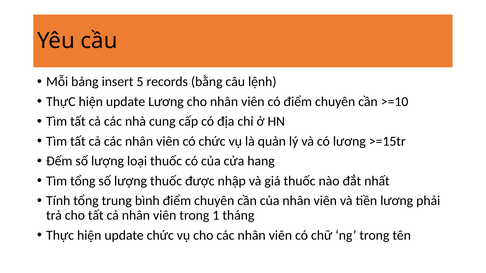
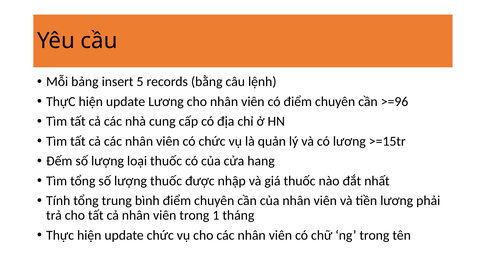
>=10: >=10 -> >=96
